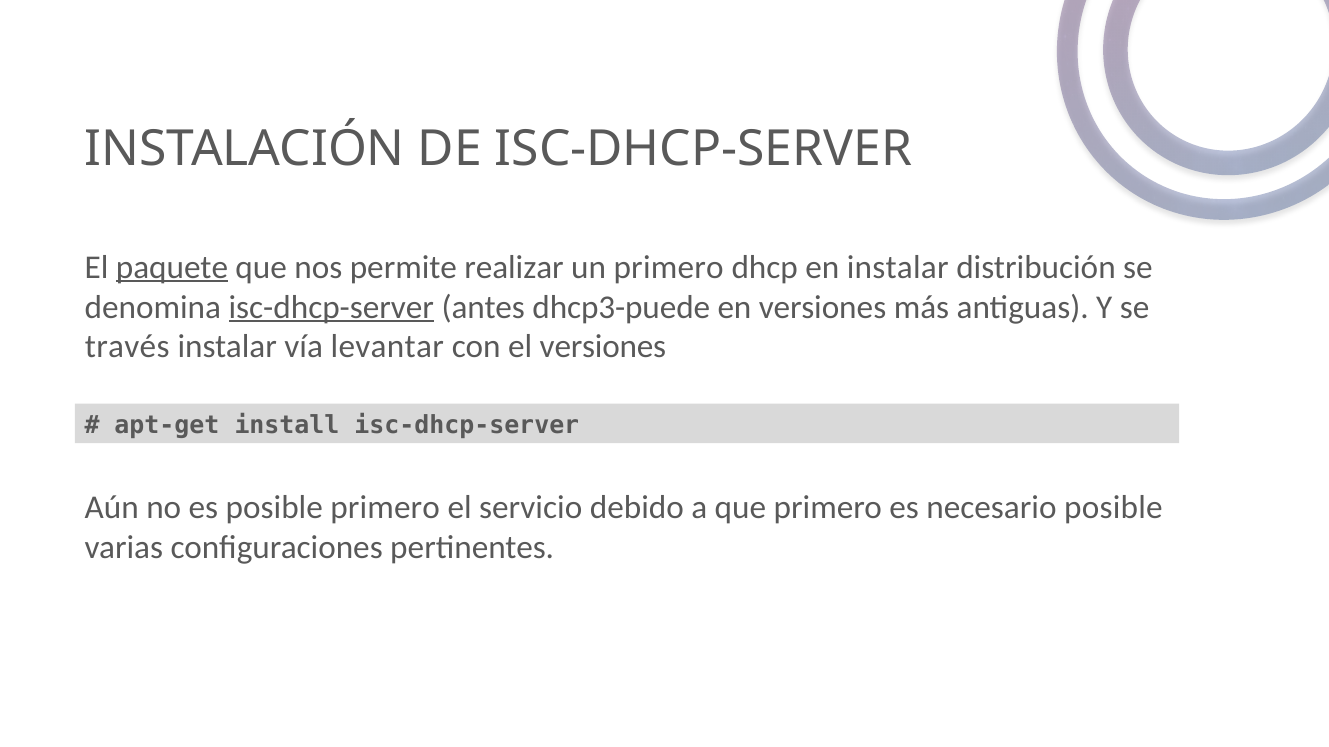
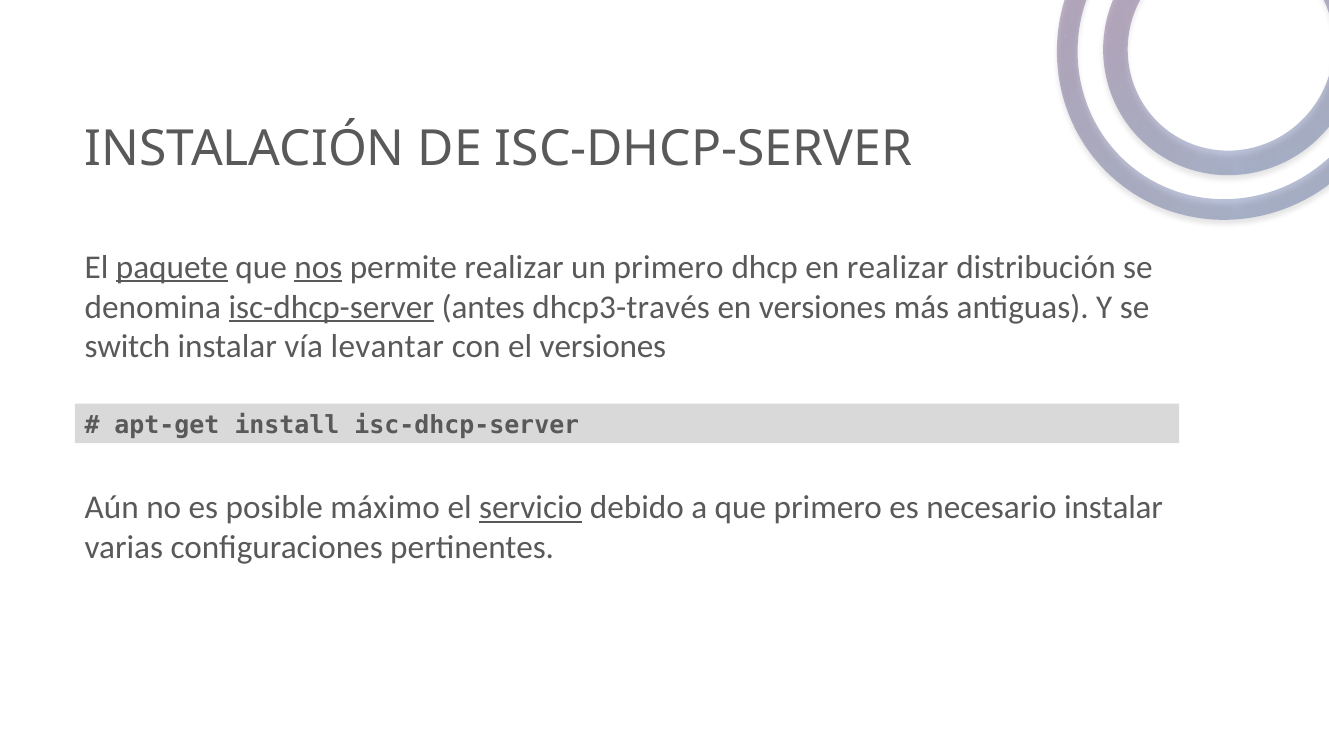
nos underline: none -> present
en instalar: instalar -> realizar
dhcp3-puede: dhcp3-puede -> dhcp3-través
través: través -> switch
posible primero: primero -> máximo
servicio underline: none -> present
necesario posible: posible -> instalar
